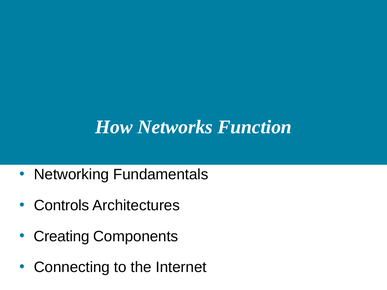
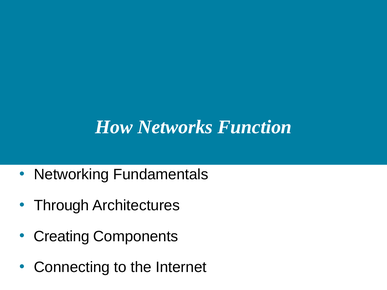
Controls: Controls -> Through
